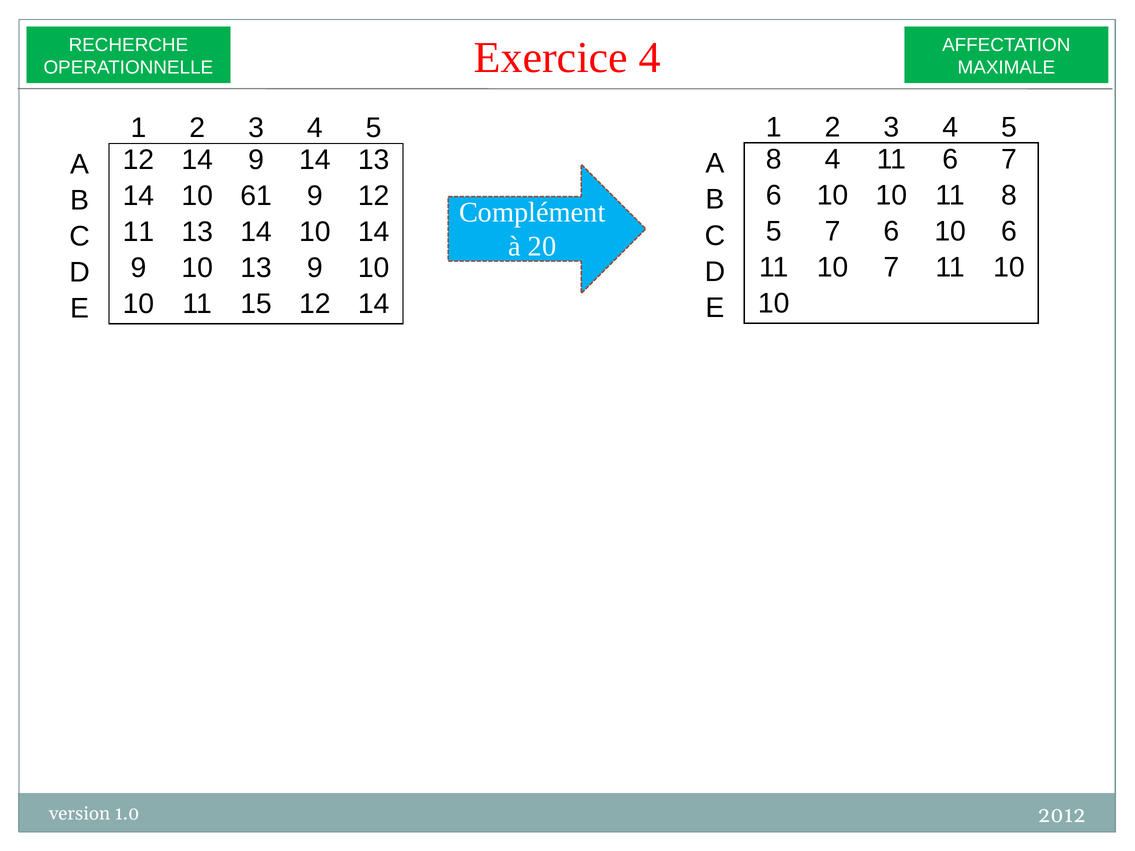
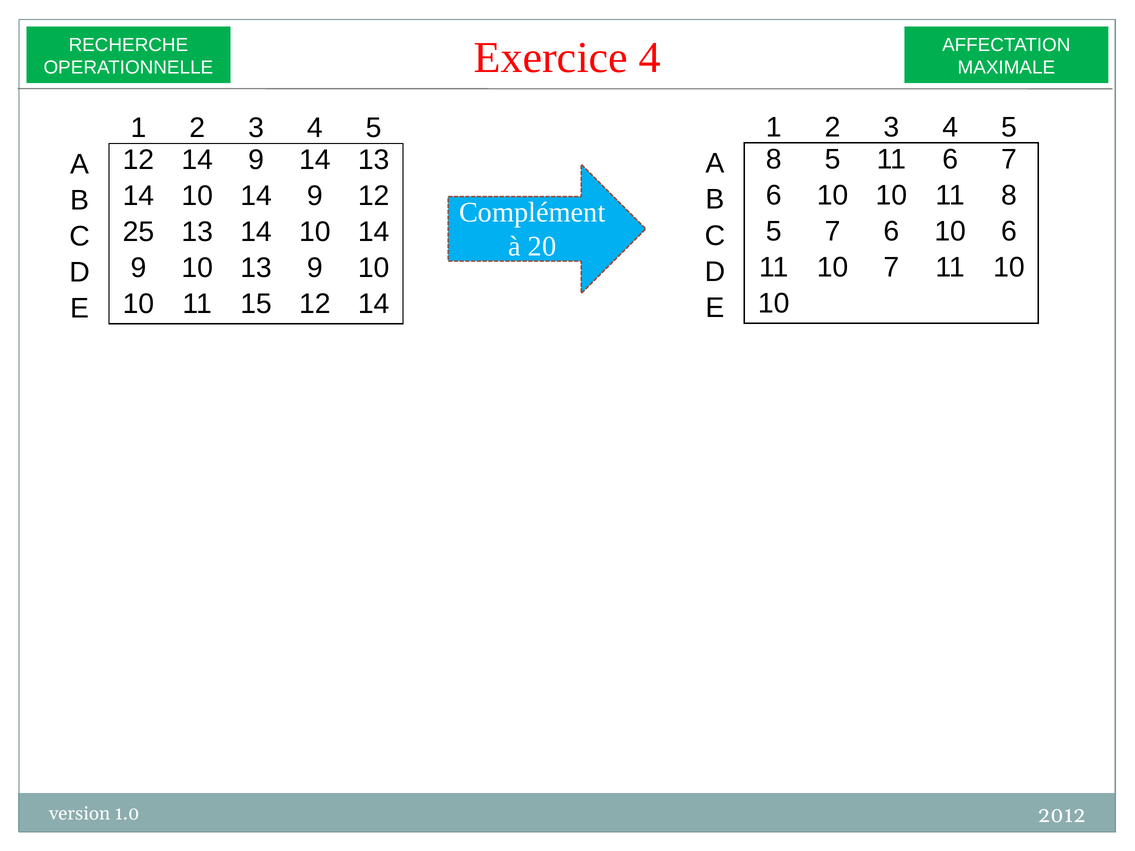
8 4: 4 -> 5
B 14 10 61: 61 -> 14
C 11: 11 -> 25
